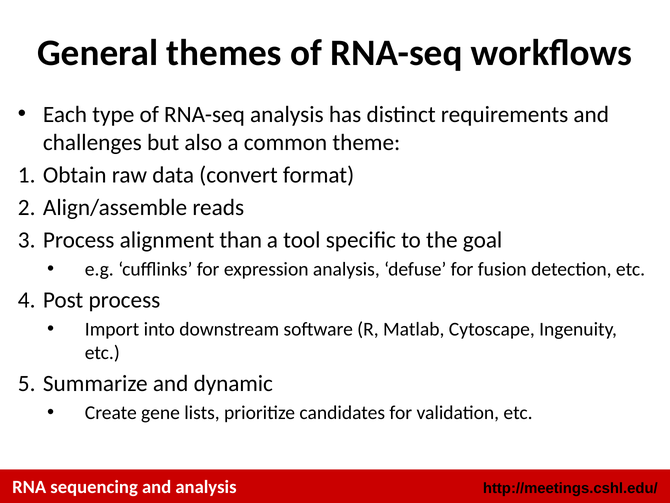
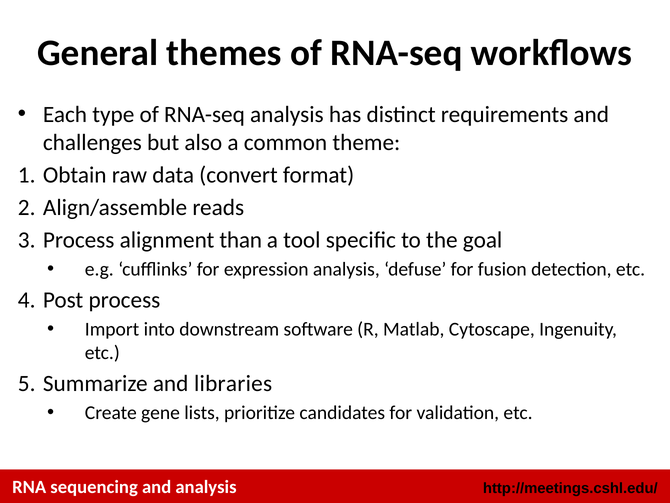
dynamic: dynamic -> libraries
